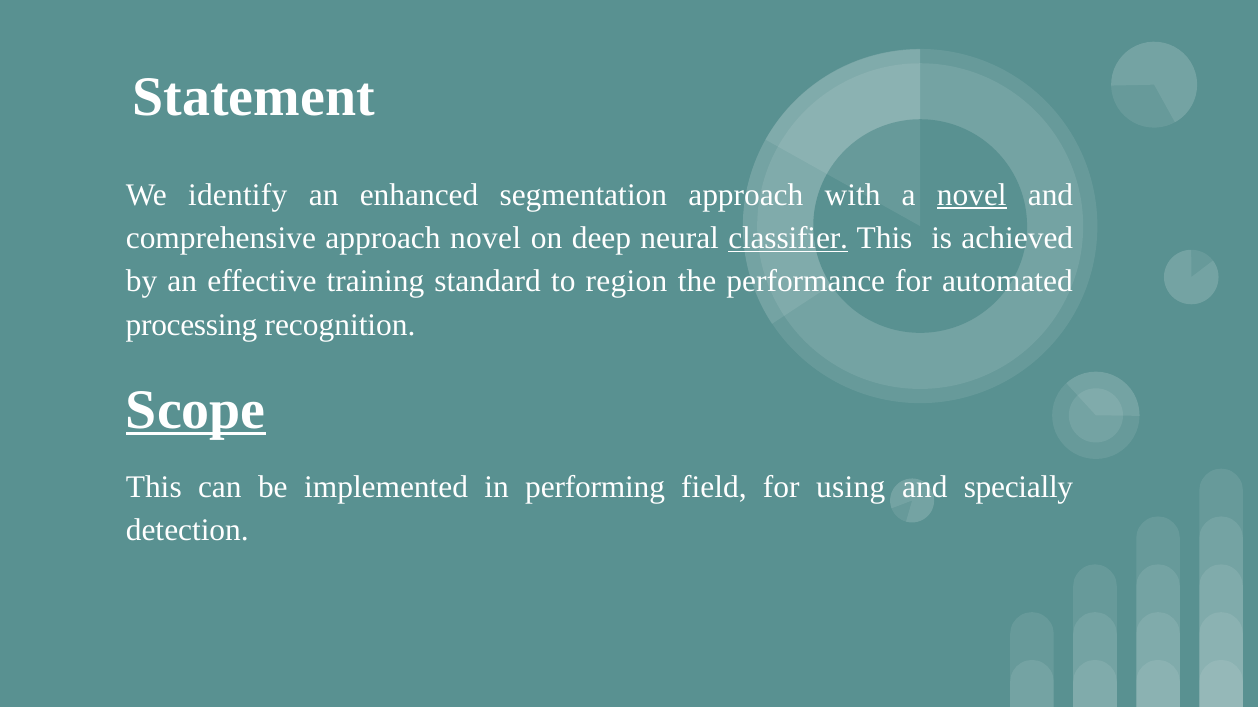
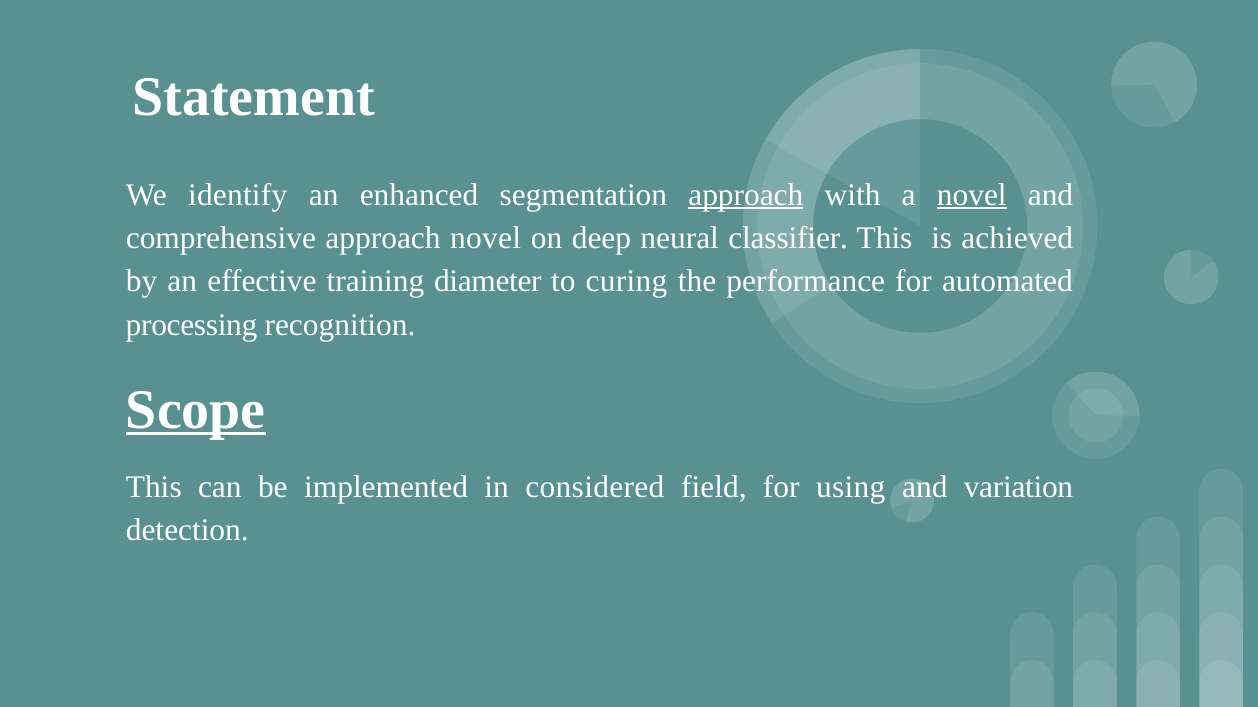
approach at (746, 195) underline: none -> present
classifier underline: present -> none
standard: standard -> diameter
region: region -> curing
performing: performing -> considered
specially: specially -> variation
